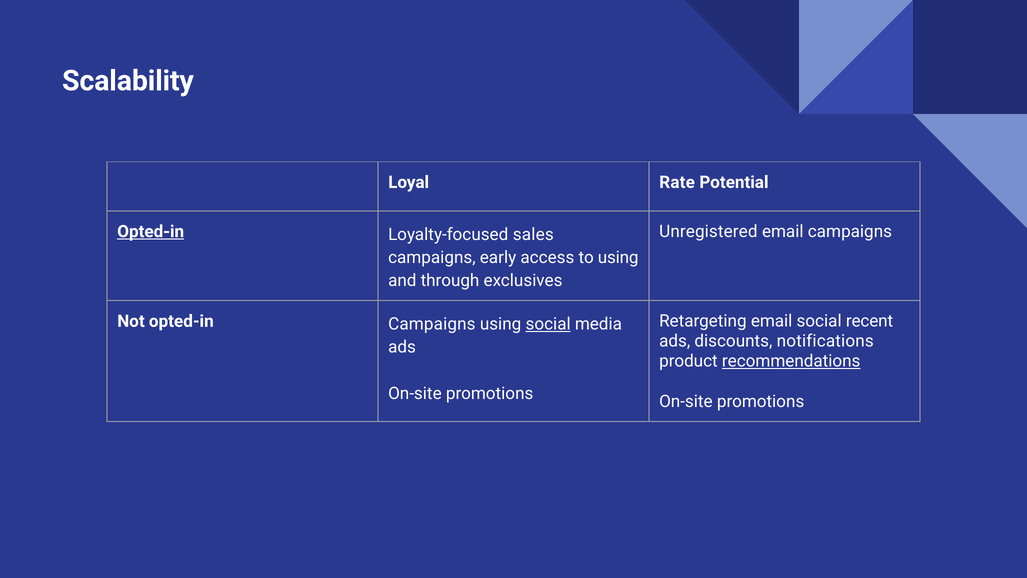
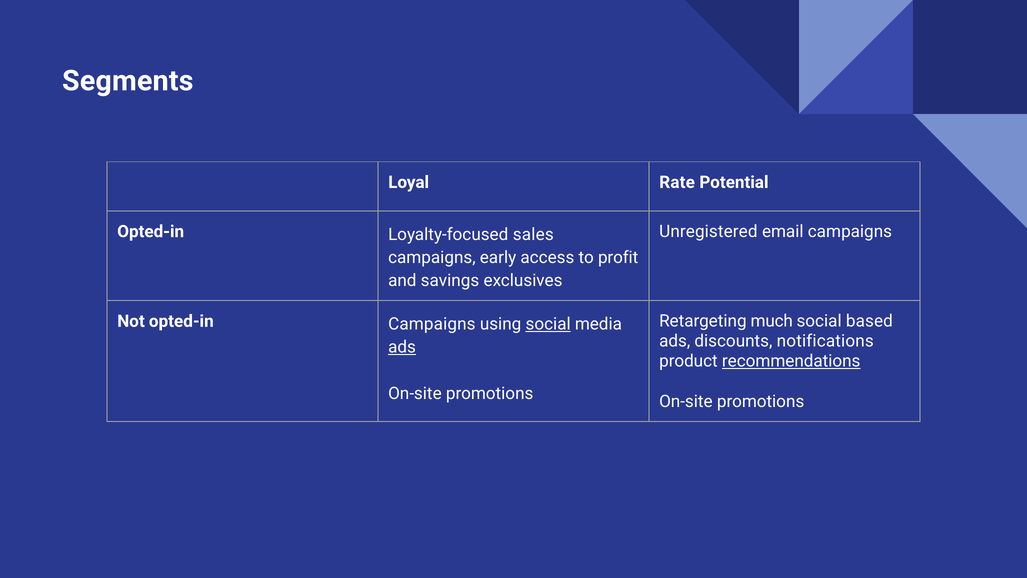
Scalability: Scalability -> Segments
Opted-in at (151, 231) underline: present -> none
to using: using -> profit
through: through -> savings
Retargeting email: email -> much
recent: recent -> based
ads at (402, 347) underline: none -> present
